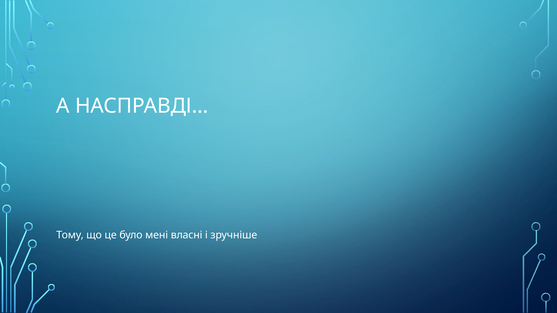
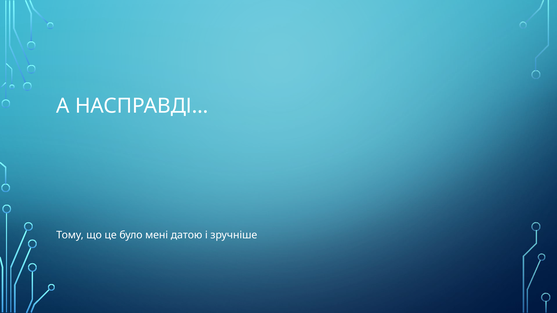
власні: власні -> датою
